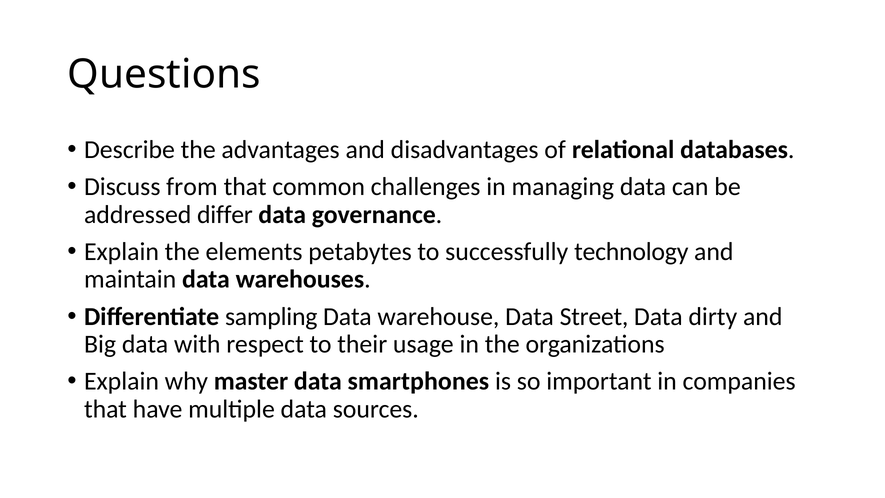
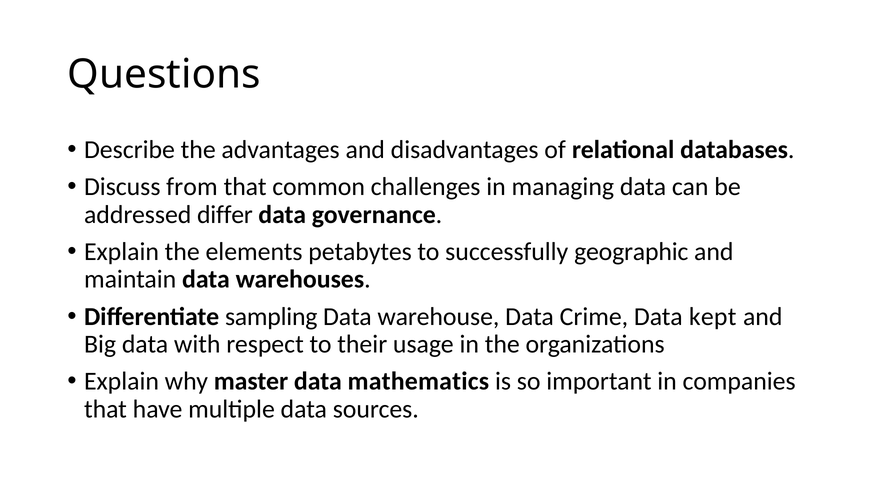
technology: technology -> geographic
Street: Street -> Crime
dirty: dirty -> kept
smartphones: smartphones -> mathematics
